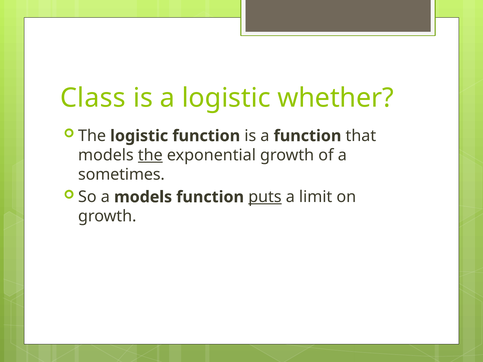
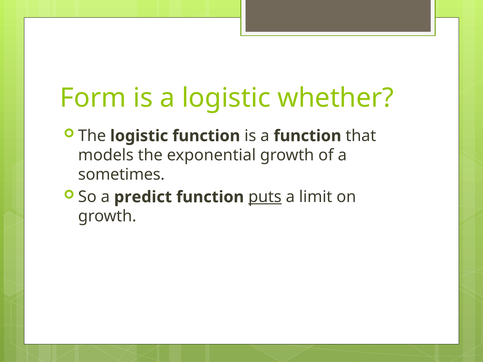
Class: Class -> Form
the at (150, 155) underline: present -> none
a models: models -> predict
